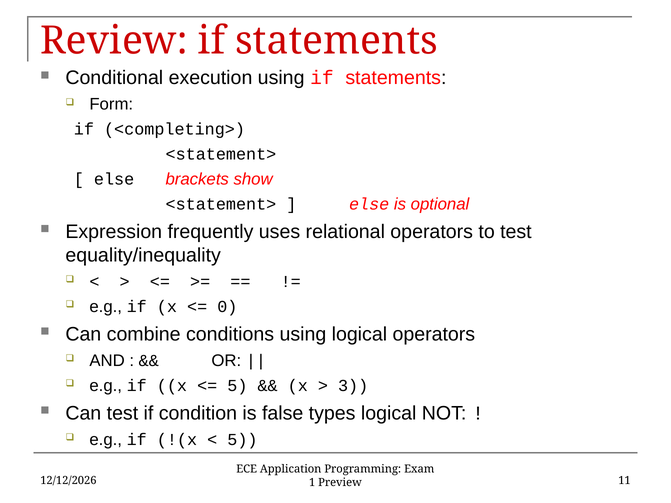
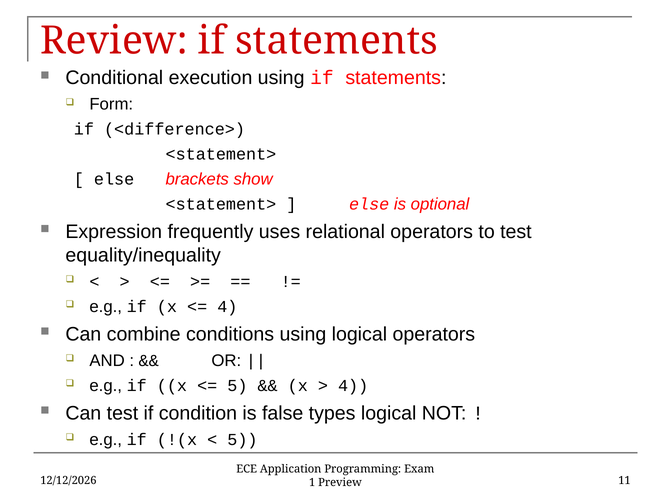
<completing>: <completing> -> <difference>
0 at (227, 307): 0 -> 4
3 at (353, 386): 3 -> 4
